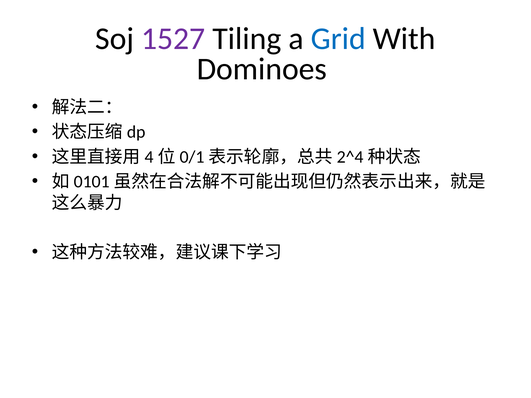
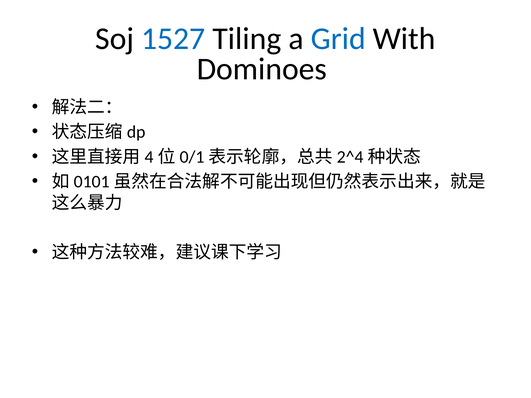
1527 colour: purple -> blue
